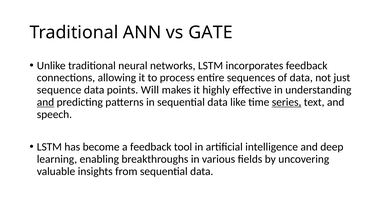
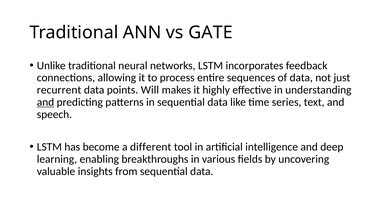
sequence: sequence -> recurrent
series underline: present -> none
a feedback: feedback -> different
